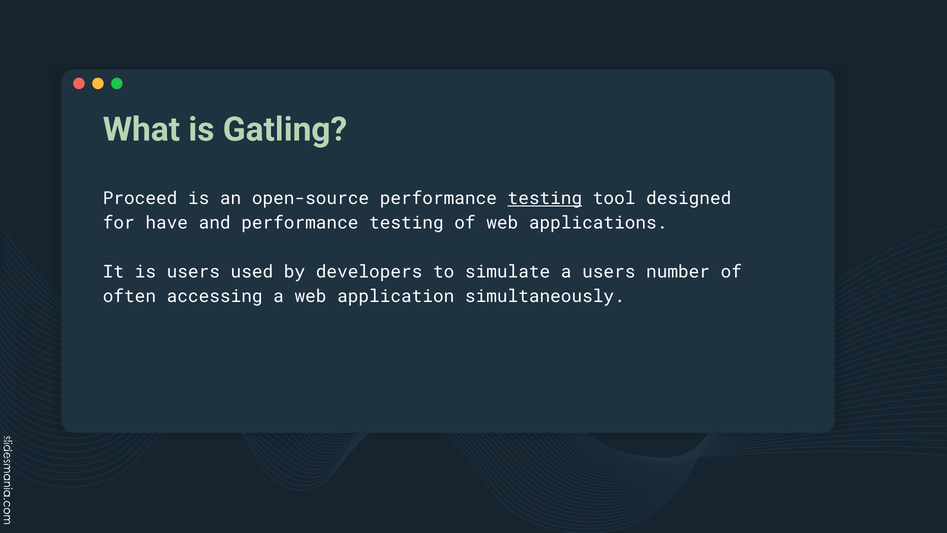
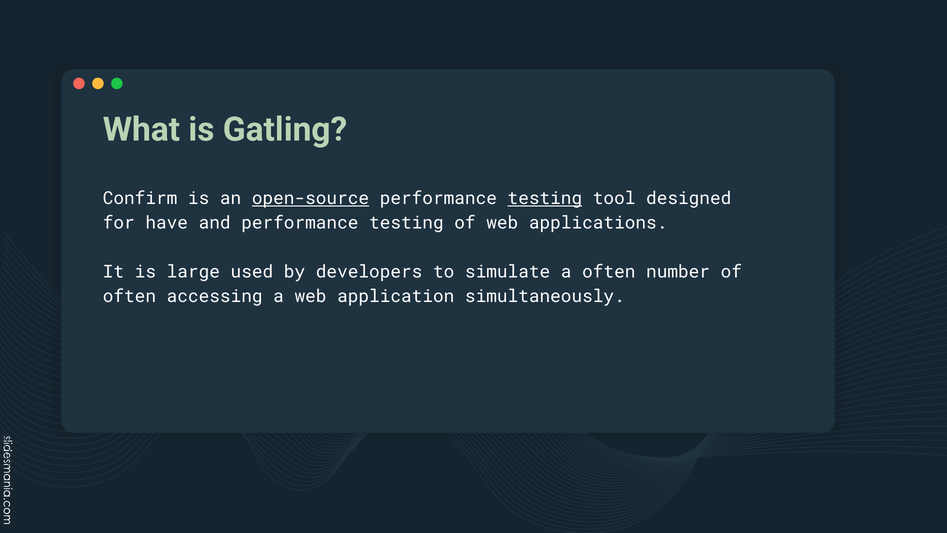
Proceed: Proceed -> Confirm
open-source underline: none -> present
is users: users -> large
a users: users -> often
